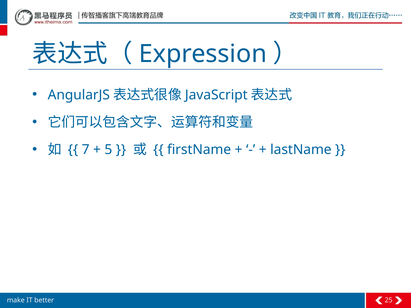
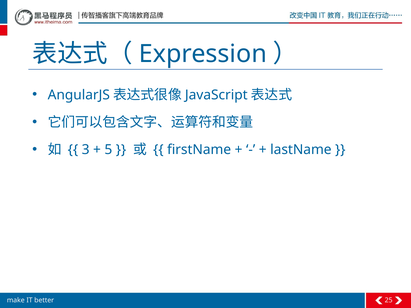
7: 7 -> 3
